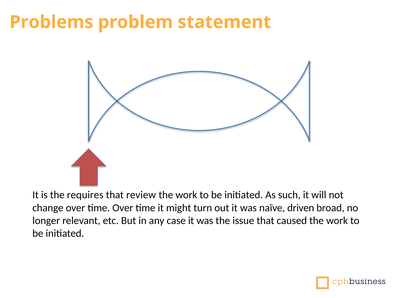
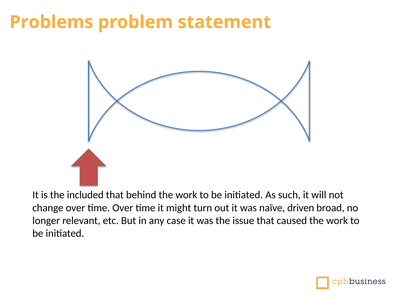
requires: requires -> included
review: review -> behind
